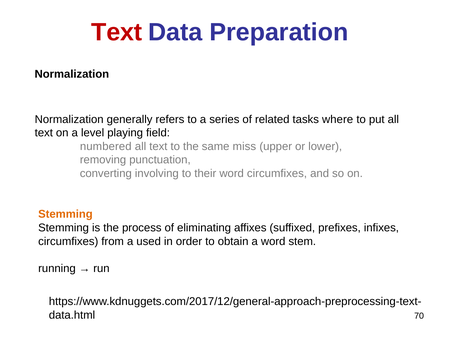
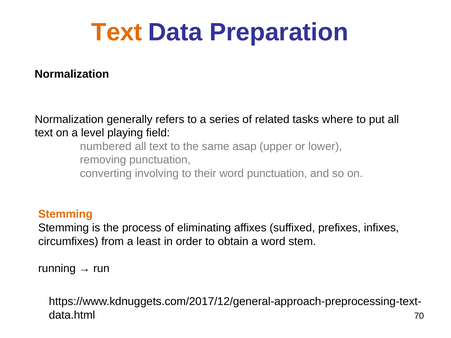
Text at (117, 32) colour: red -> orange
miss: miss -> asap
word circumfixes: circumfixes -> punctuation
used: used -> least
